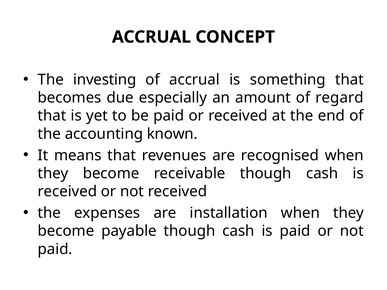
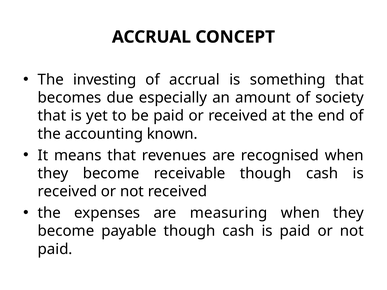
regard: regard -> society
installation: installation -> measuring
